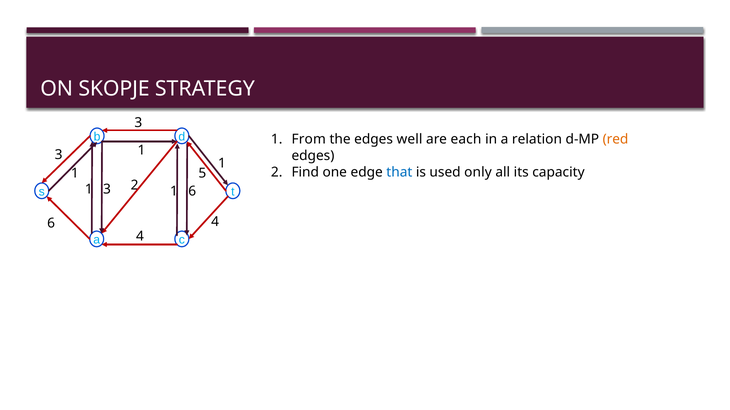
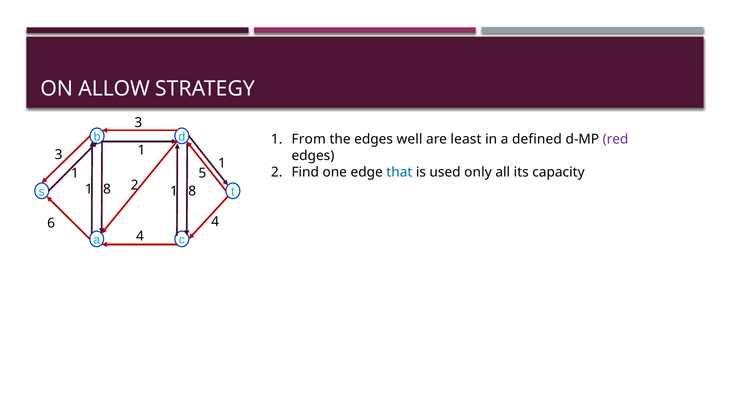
SKOPJE: SKOPJE -> ALLOW
each: each -> least
relation: relation -> defined
red colour: orange -> purple
3 at (107, 190): 3 -> 8
6 at (192, 192): 6 -> 8
